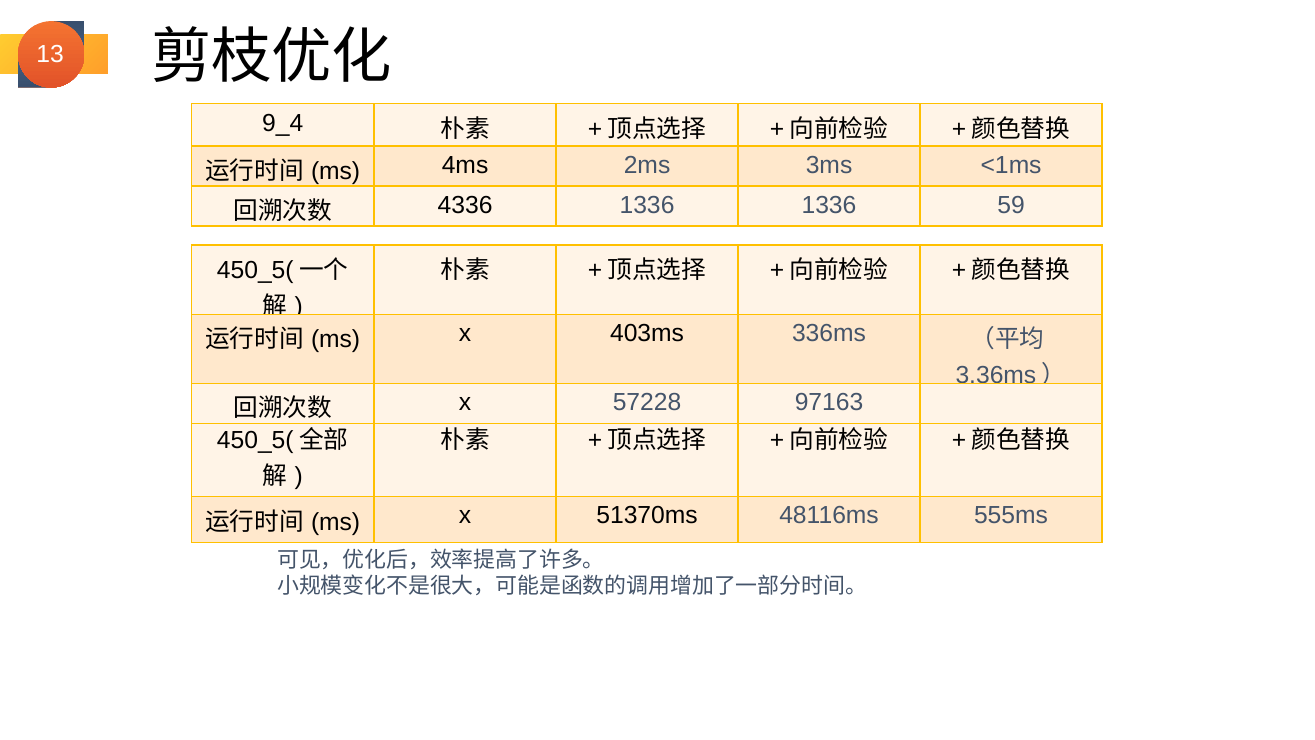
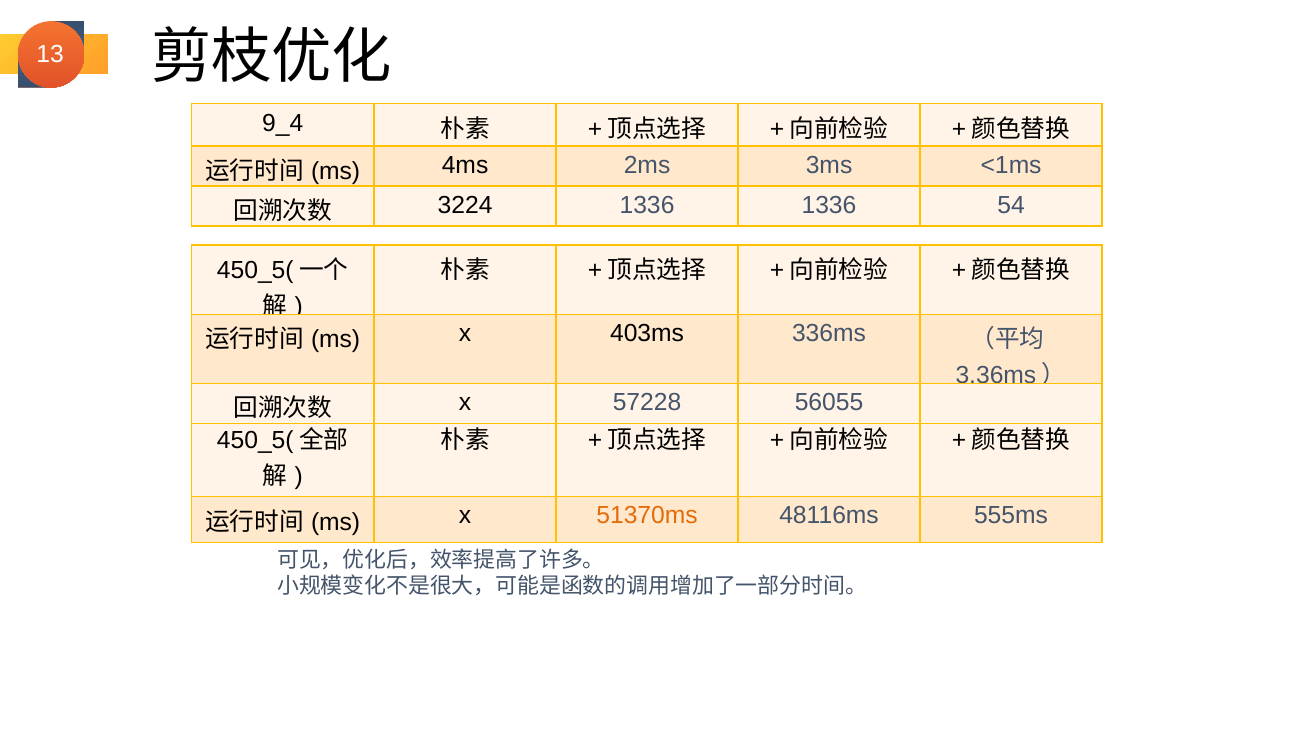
4336: 4336 -> 3224
59: 59 -> 54
97163: 97163 -> 56055
51370ms colour: black -> orange
